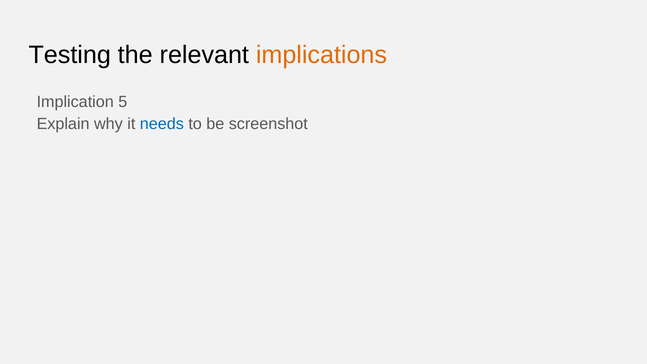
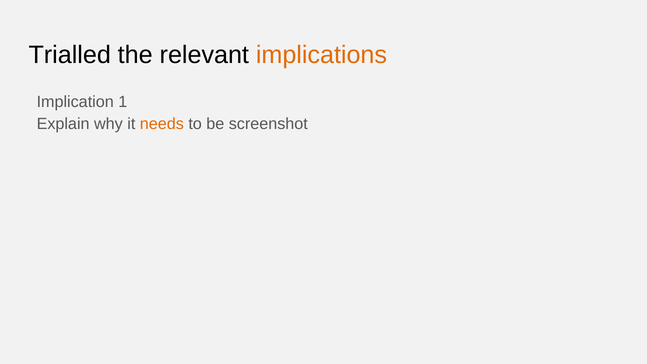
Testing: Testing -> Trialled
5: 5 -> 1
needs colour: blue -> orange
